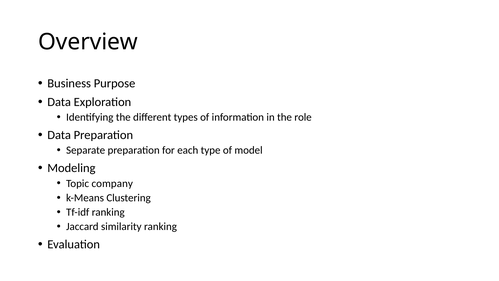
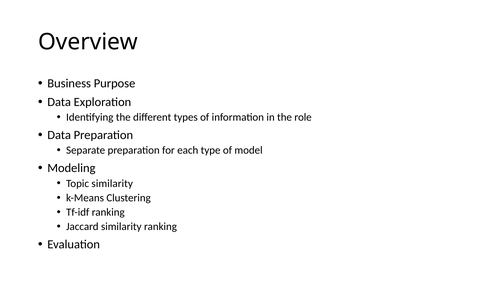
Topic company: company -> similarity
